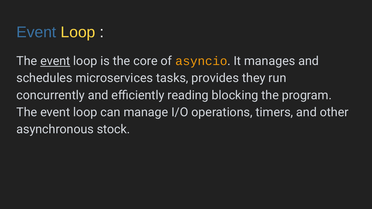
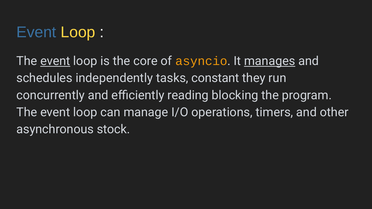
manages underline: none -> present
microservices: microservices -> independently
provides: provides -> constant
